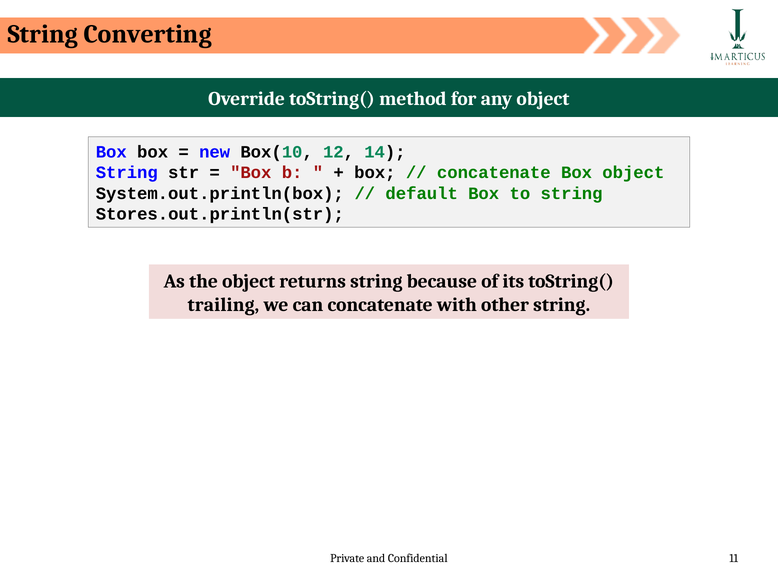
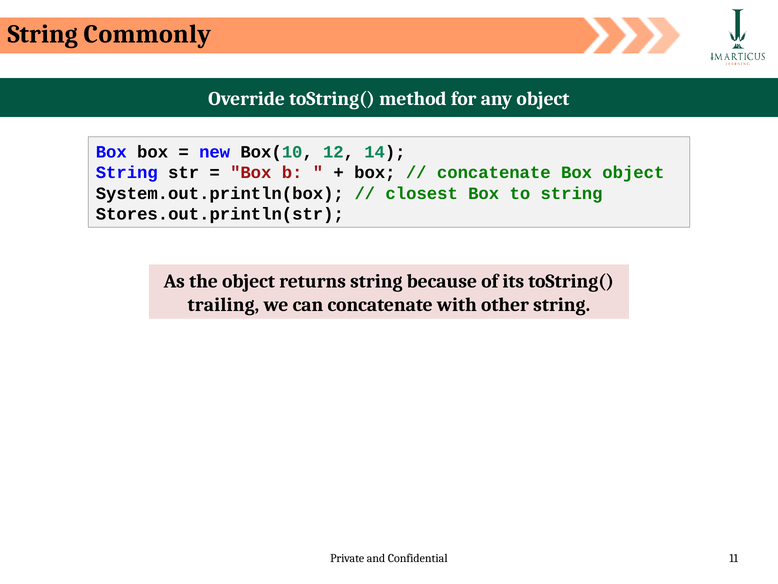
Converting: Converting -> Commonly
default: default -> closest
